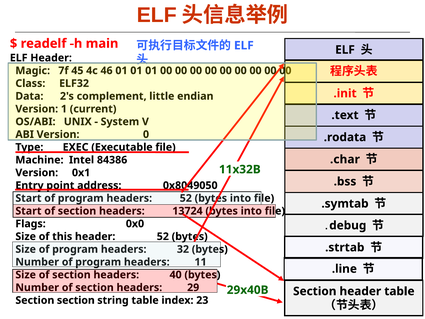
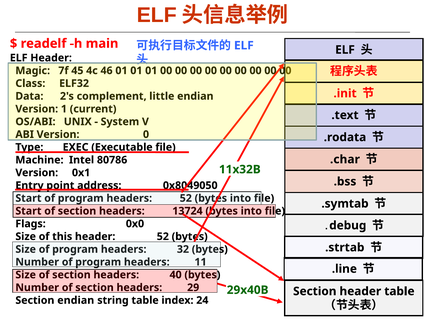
84386: 84386 -> 80786
Section section: section -> endian
23: 23 -> 24
